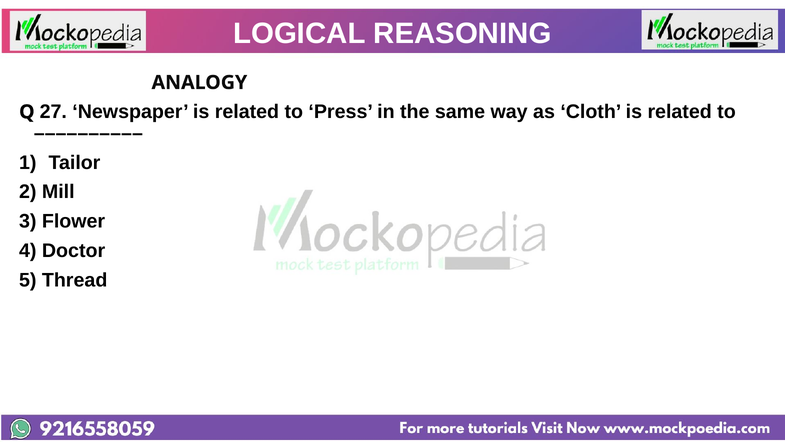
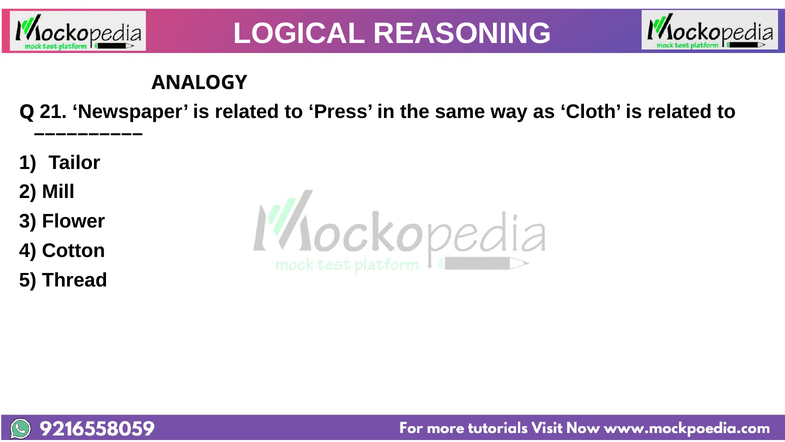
27: 27 -> 21
Doctor: Doctor -> Cotton
